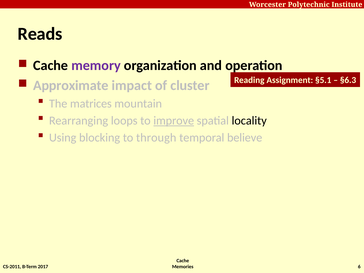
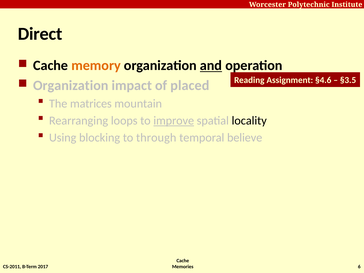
Reads: Reads -> Direct
memory colour: purple -> orange
and underline: none -> present
§5.1: §5.1 -> §4.6
§6.3: §6.3 -> §3.5
Approximate at (71, 85): Approximate -> Organization
cluster: cluster -> placed
